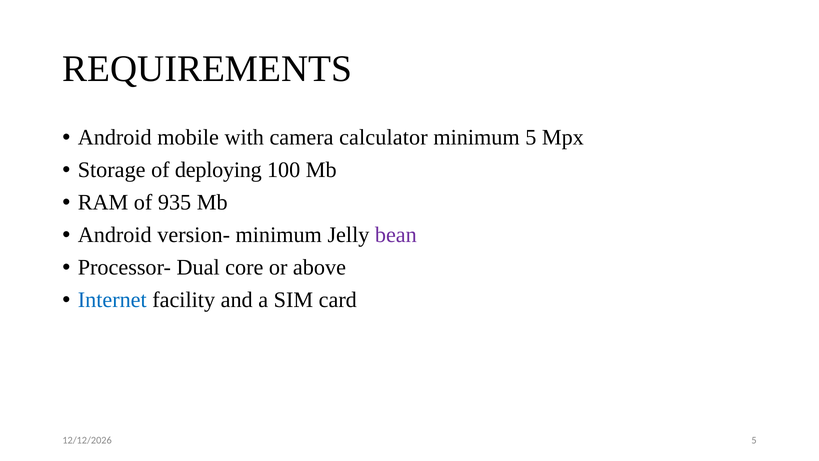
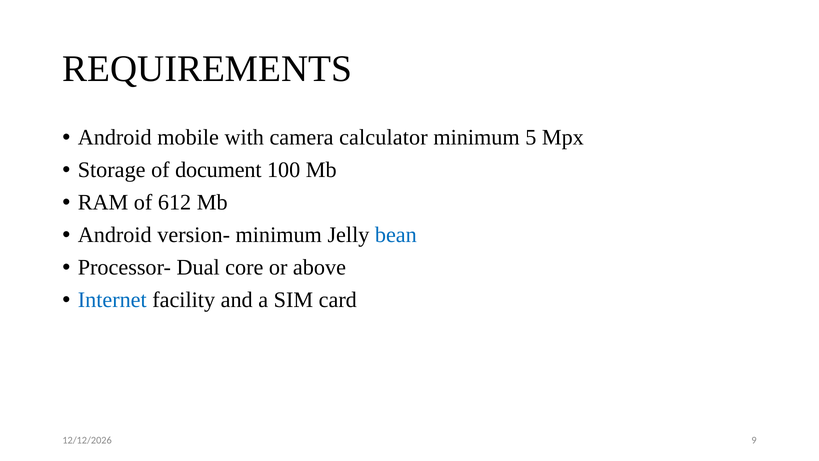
deploying: deploying -> document
935: 935 -> 612
bean colour: purple -> blue
5 at (754, 440): 5 -> 9
